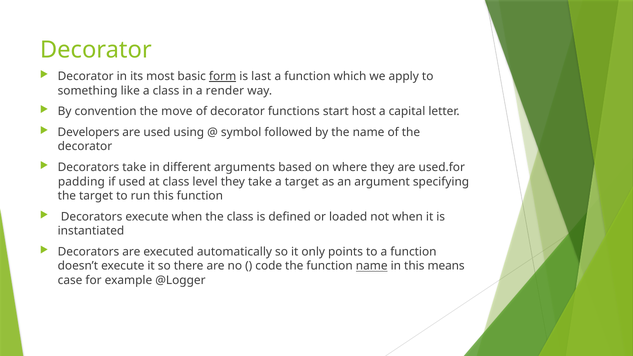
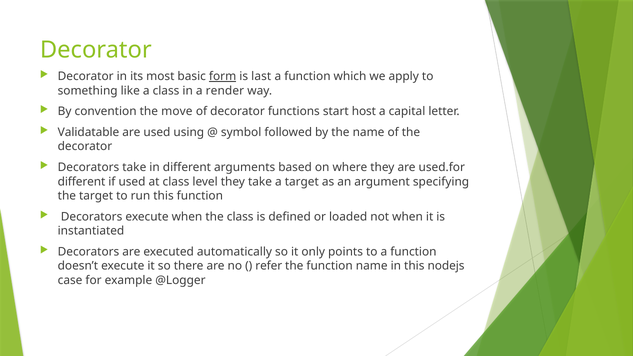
Developers: Developers -> Validatable
padding at (81, 182): padding -> different
code: code -> refer
name at (372, 266) underline: present -> none
means: means -> nodejs
